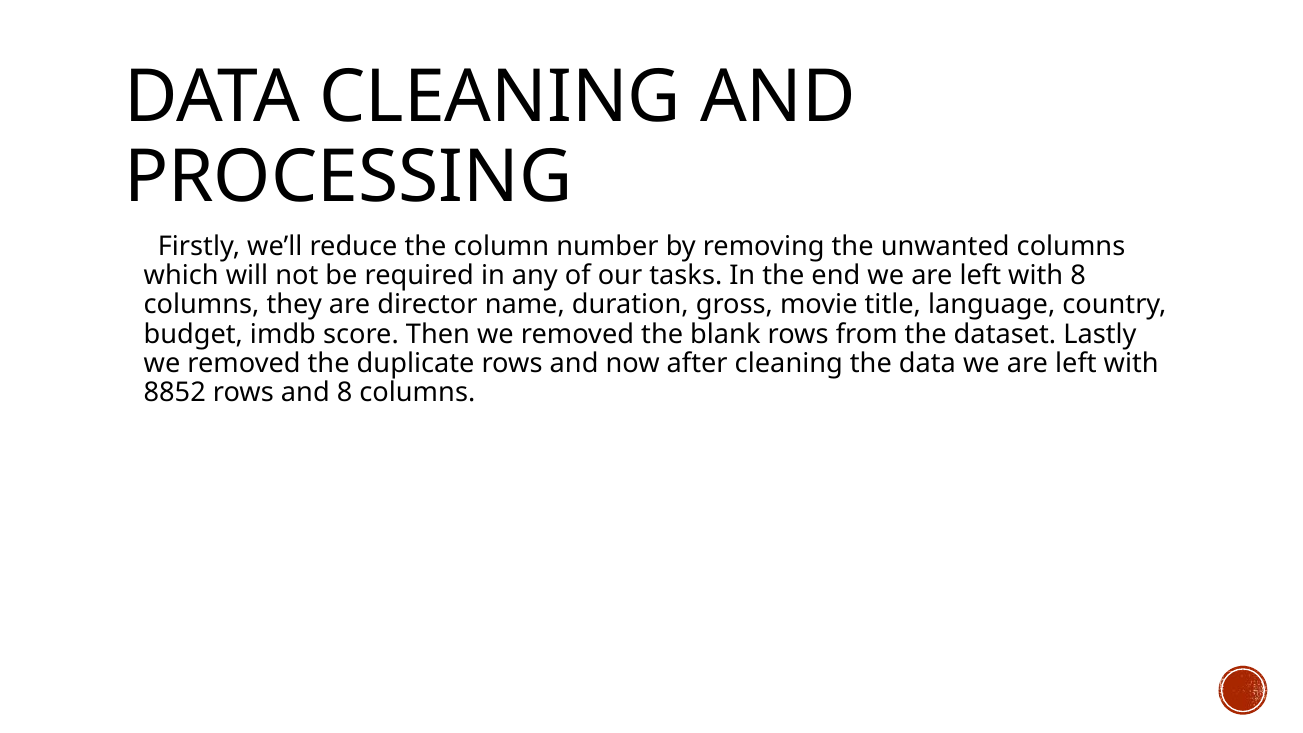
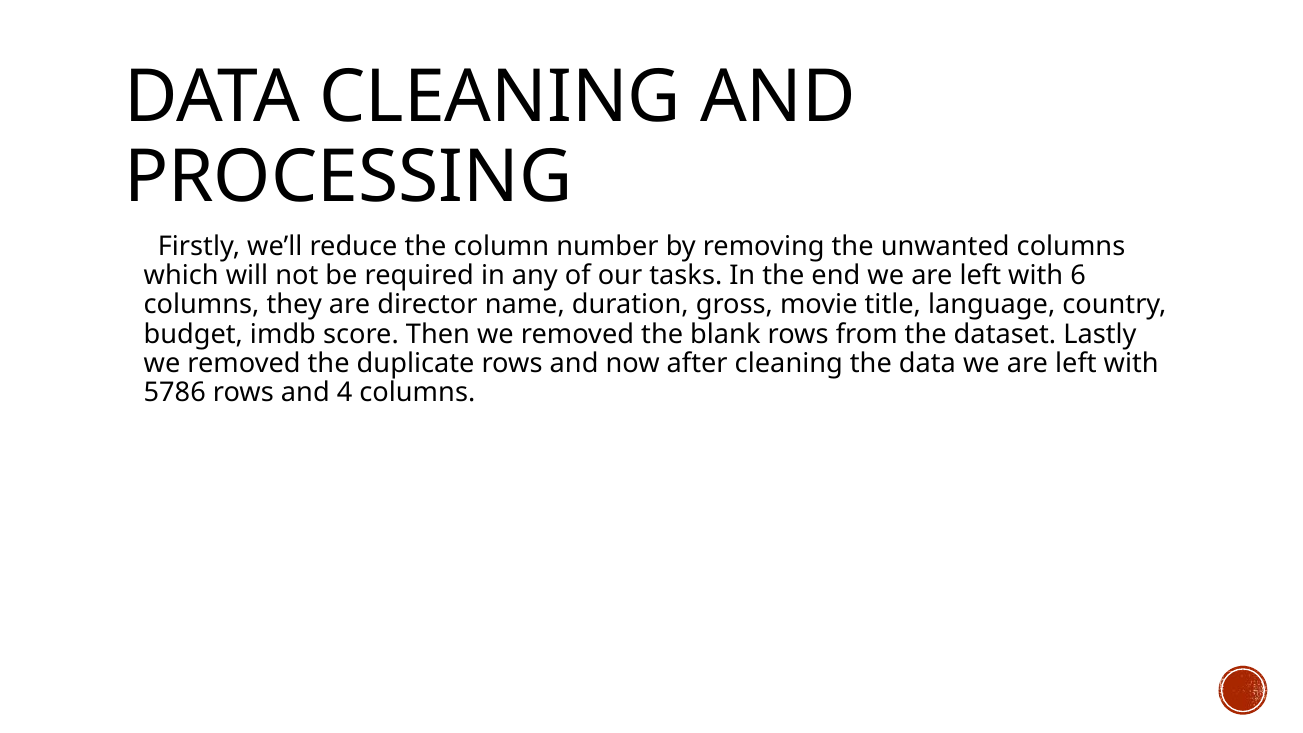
with 8: 8 -> 6
8852: 8852 -> 5786
and 8: 8 -> 4
